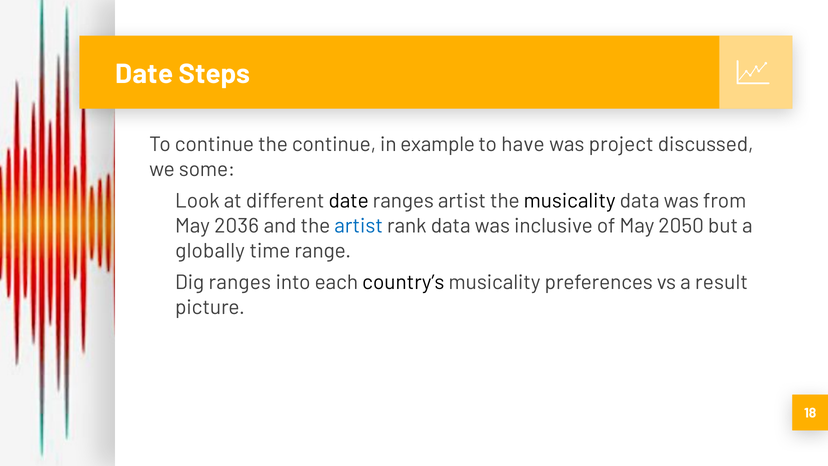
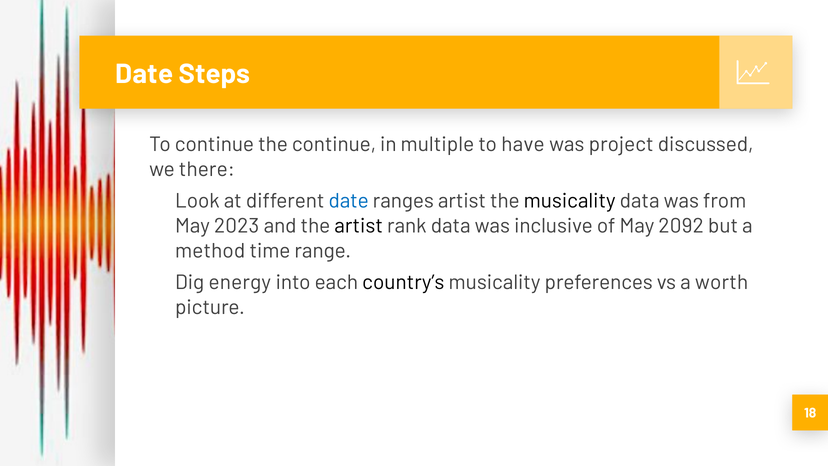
example: example -> multiple
some: some -> there
date at (349, 201) colour: black -> blue
2036: 2036 -> 2023
artist at (359, 226) colour: blue -> black
2050: 2050 -> 2092
globally: globally -> method
ranges at (240, 282): ranges -> energy
result: result -> worth
